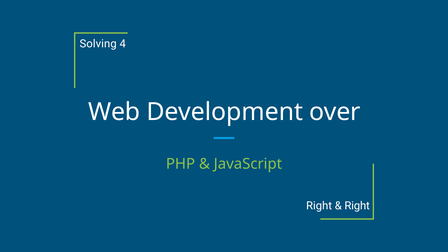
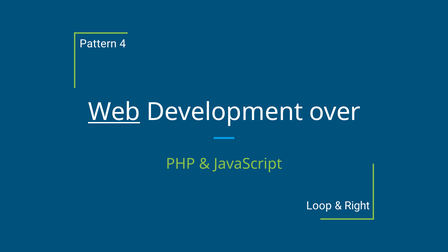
Solving: Solving -> Pattern
Web underline: none -> present
Right at (319, 206): Right -> Loop
